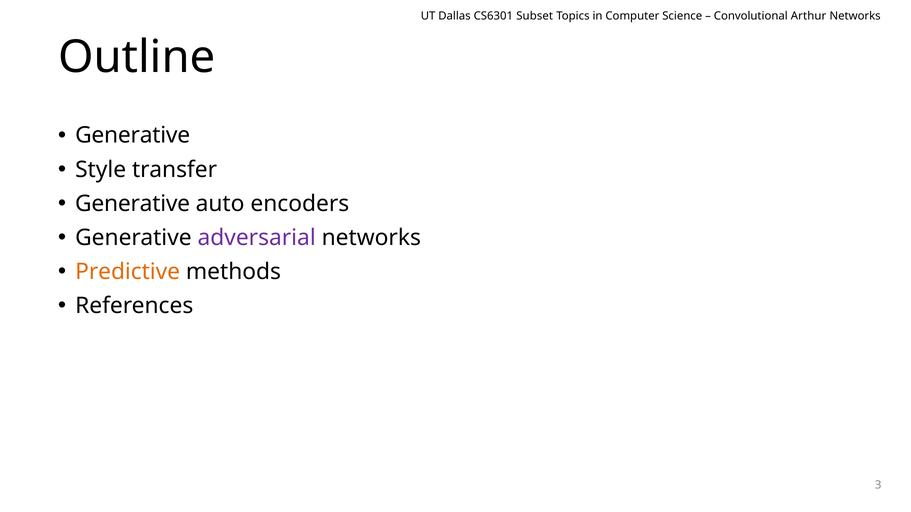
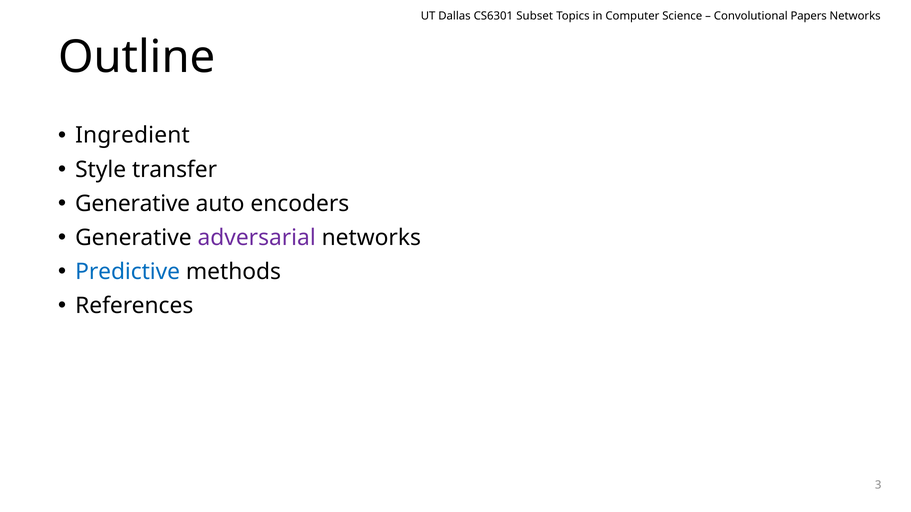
Arthur: Arthur -> Papers
Generative at (133, 136): Generative -> Ingredient
Predictive colour: orange -> blue
